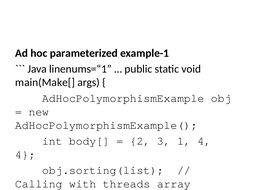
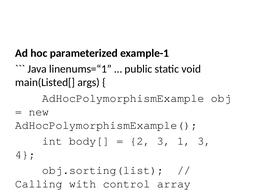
main(Make[: main(Make[ -> main(Listed[
1 4: 4 -> 3
threads: threads -> control
